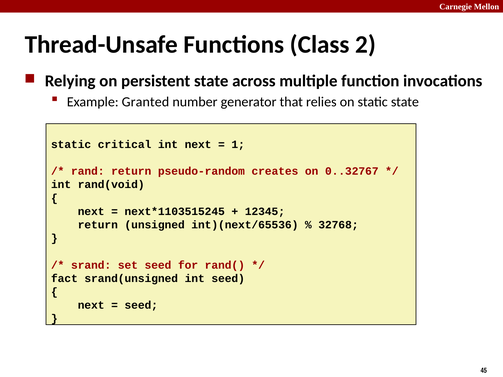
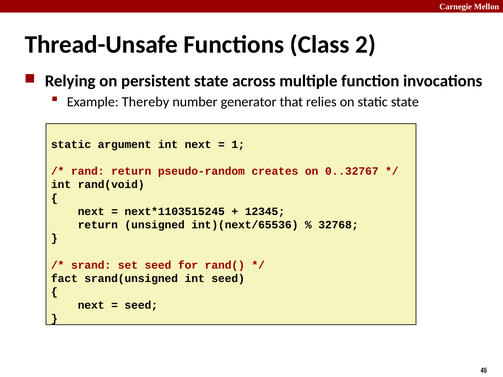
Granted: Granted -> Thereby
critical: critical -> argument
